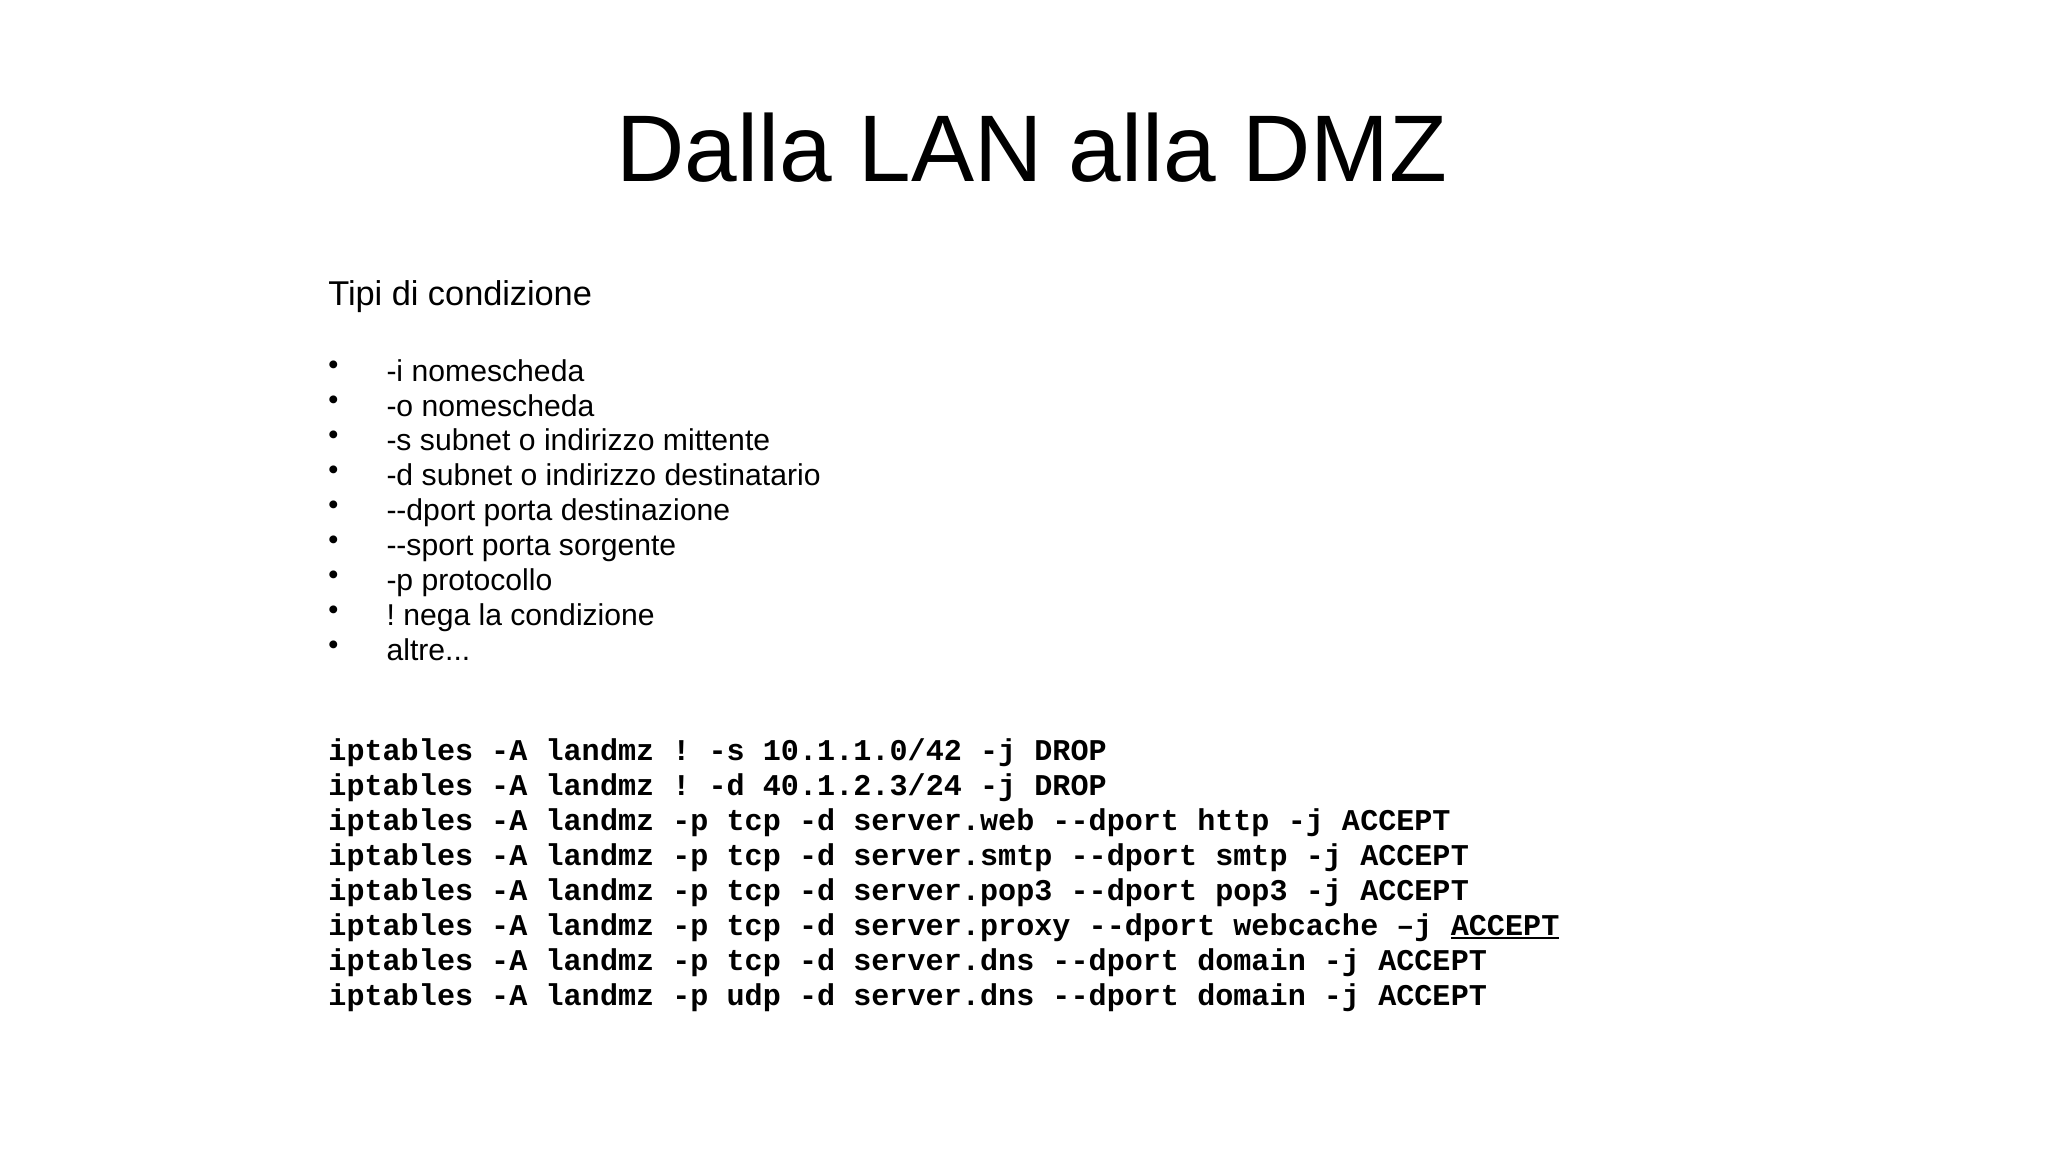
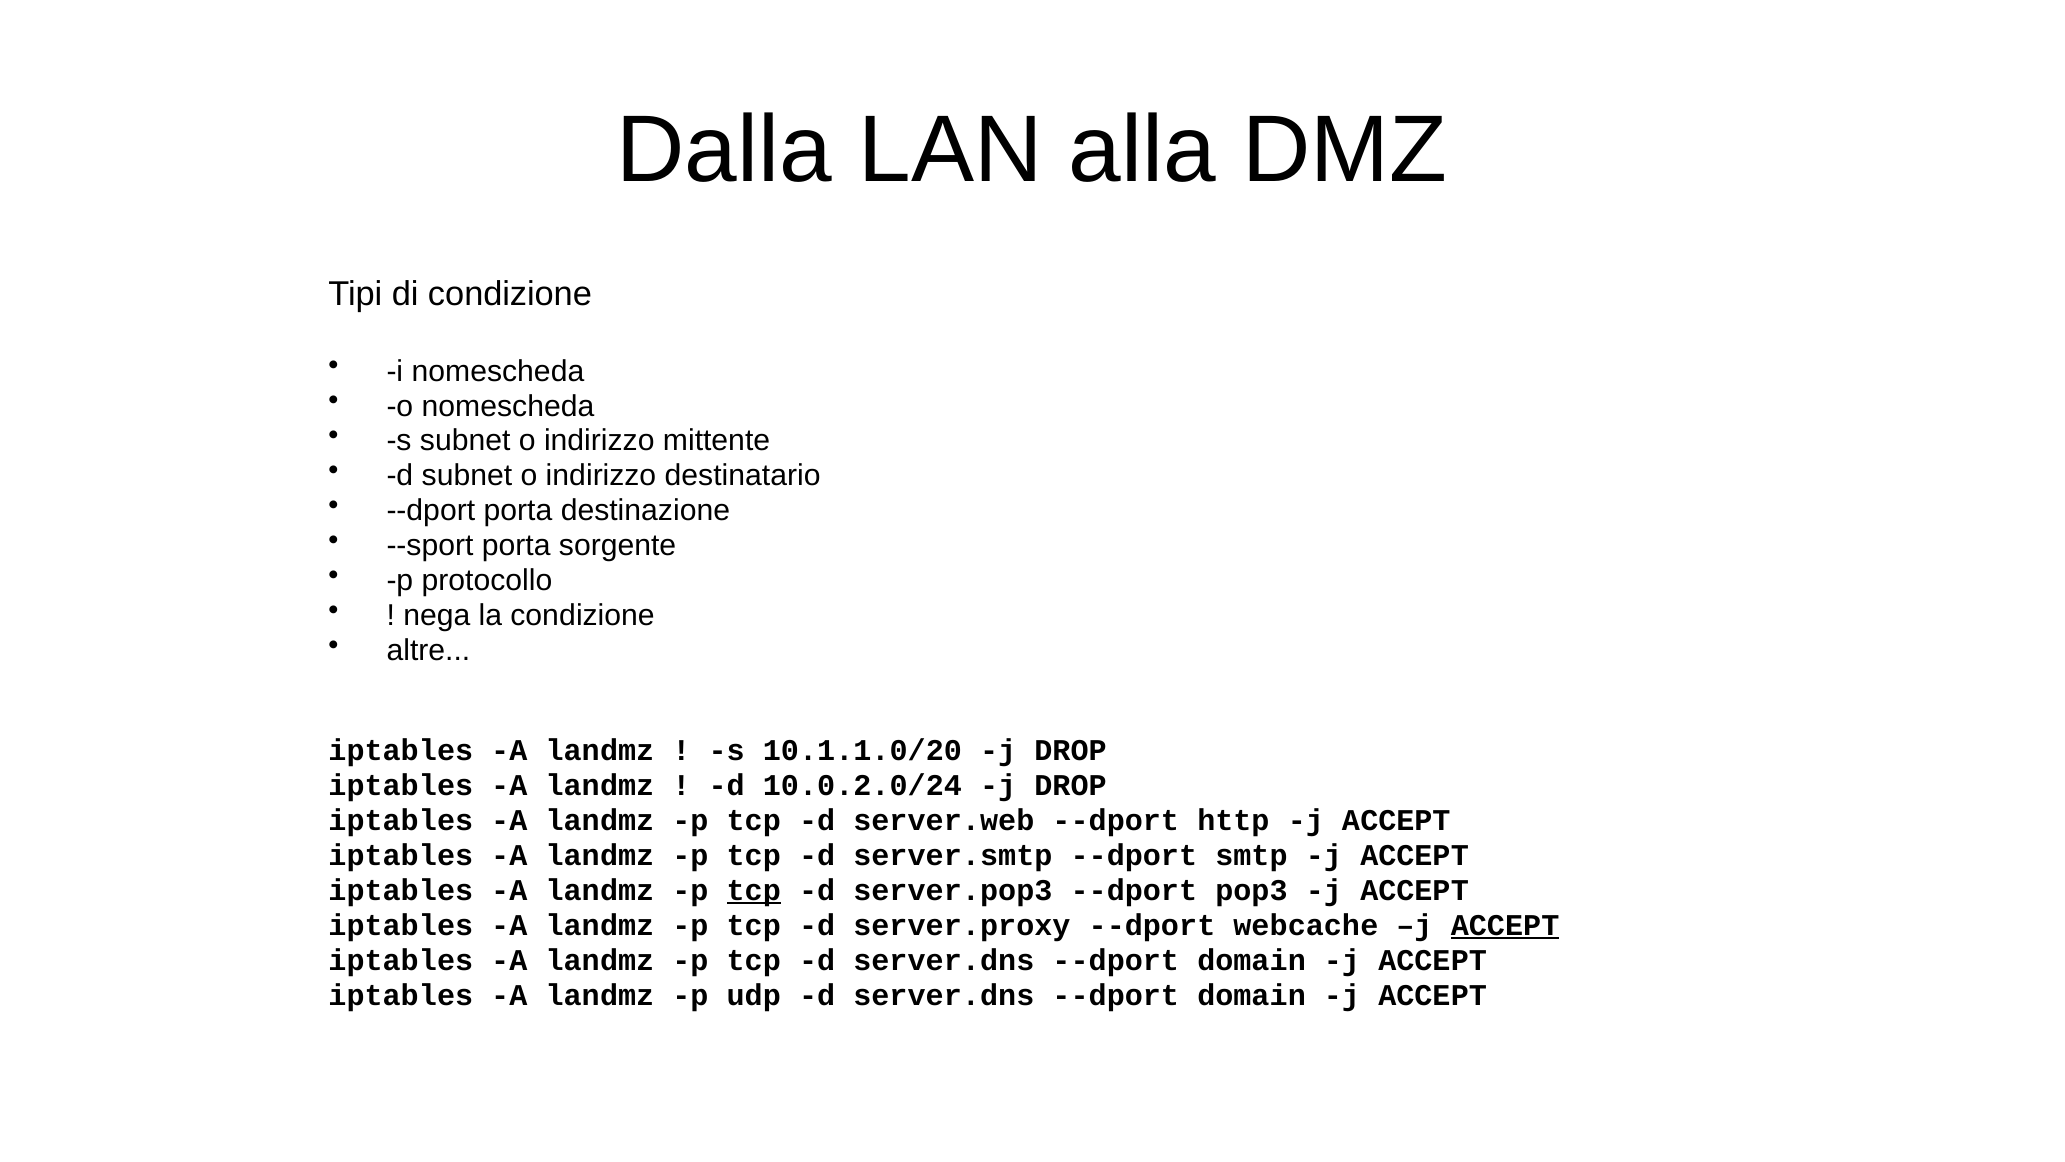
10.1.1.0/42: 10.1.1.0/42 -> 10.1.1.0/20
40.1.2.3/24: 40.1.2.3/24 -> 10.0.2.0/24
tcp at (754, 890) underline: none -> present
